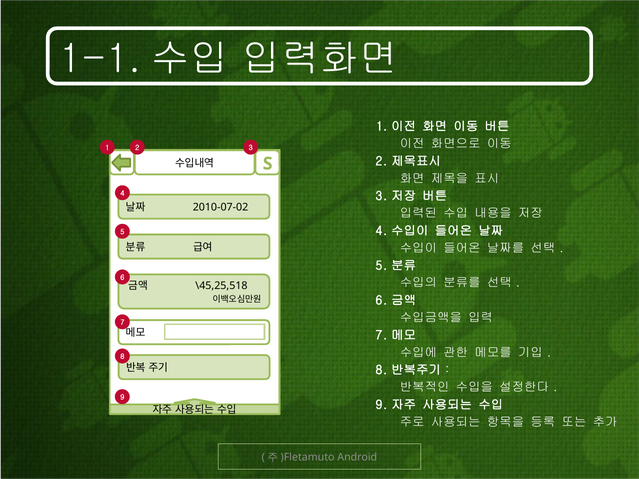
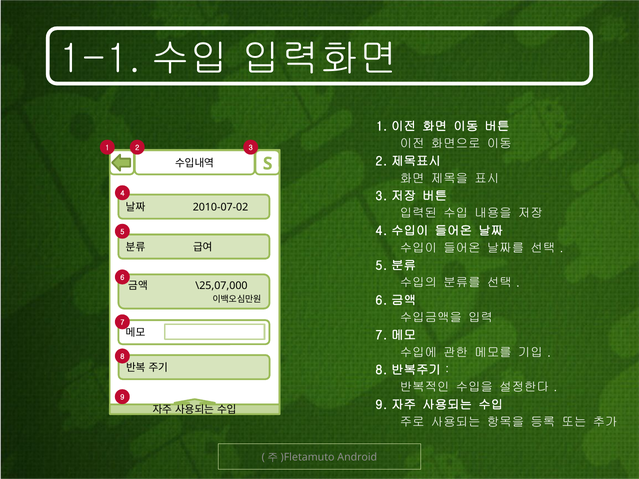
\45,25,518: \45,25,518 -> \25,07,000
